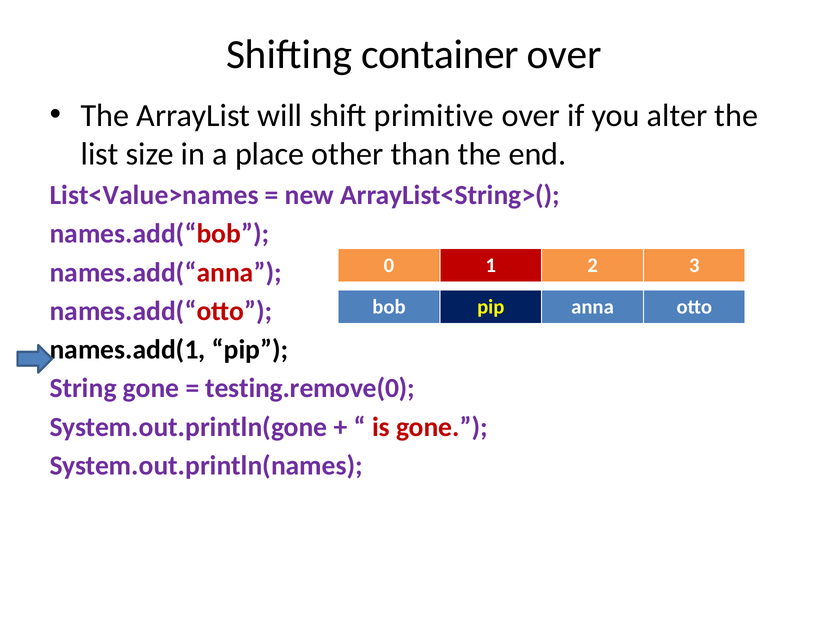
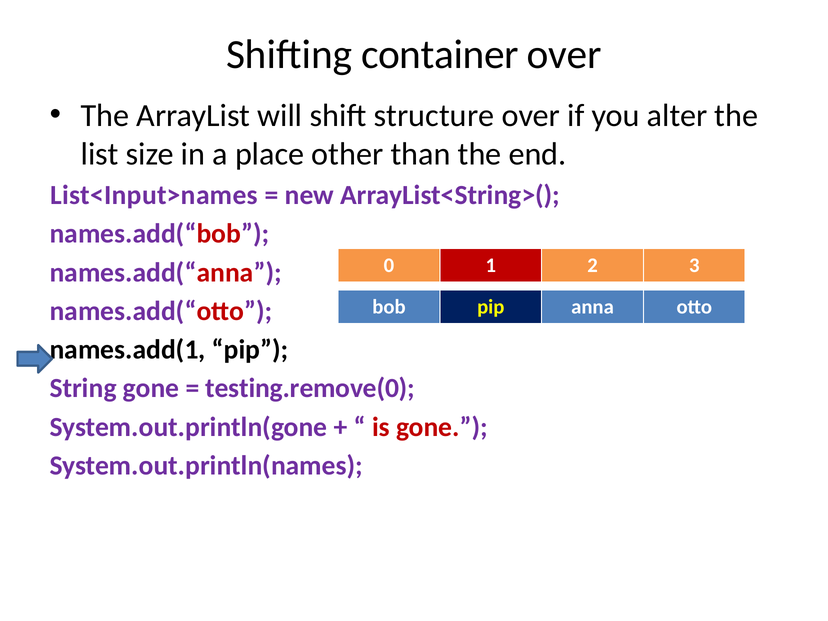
primitive: primitive -> structure
List<Value>names: List<Value>names -> List<Input>names
